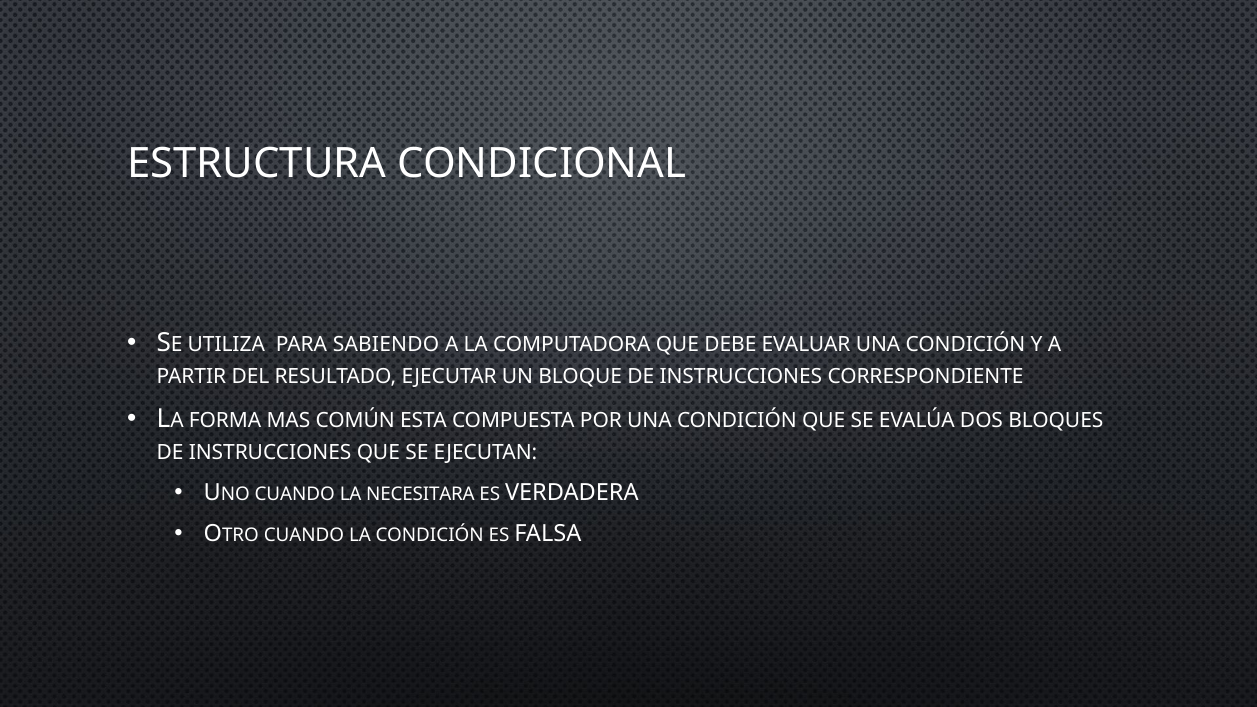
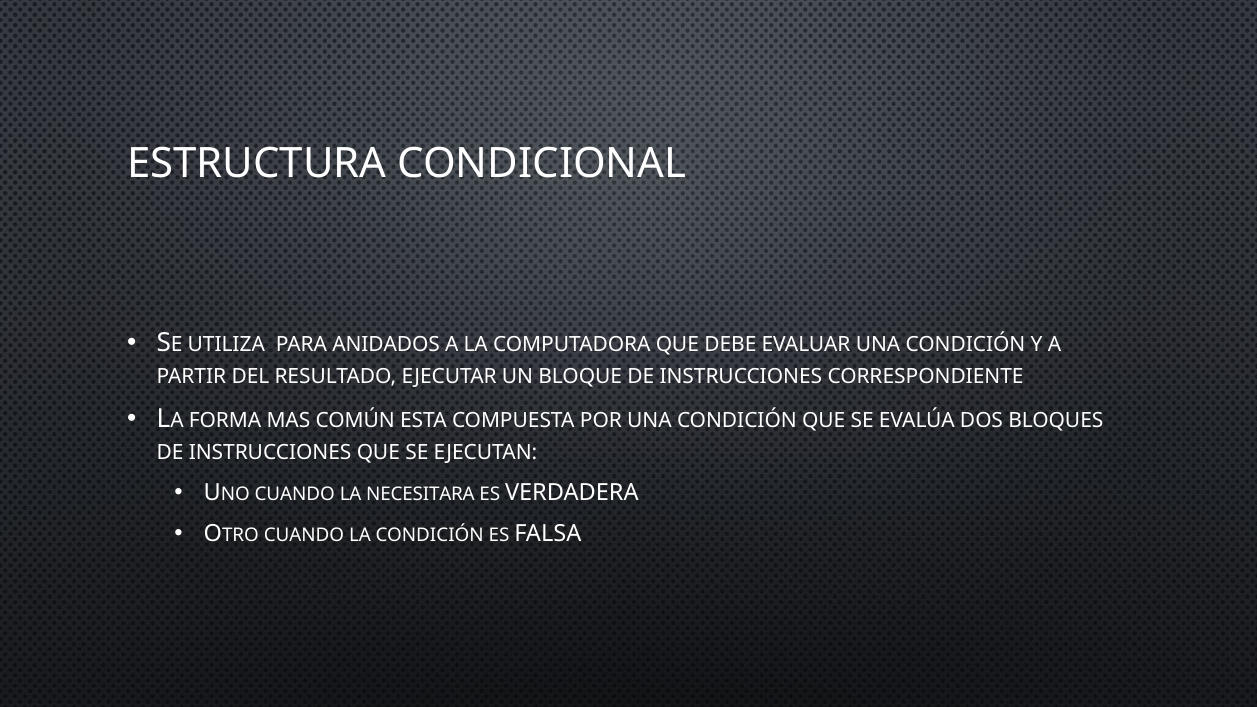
SABIENDO: SABIENDO -> ANIDADOS
